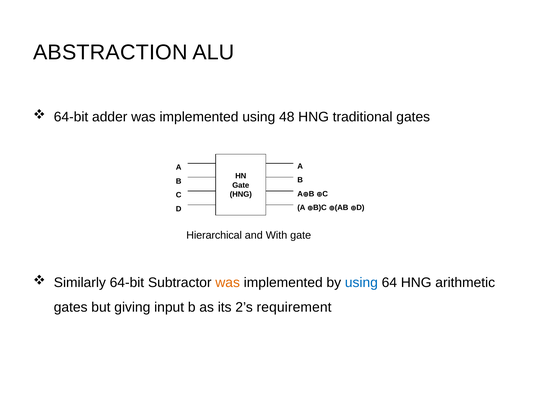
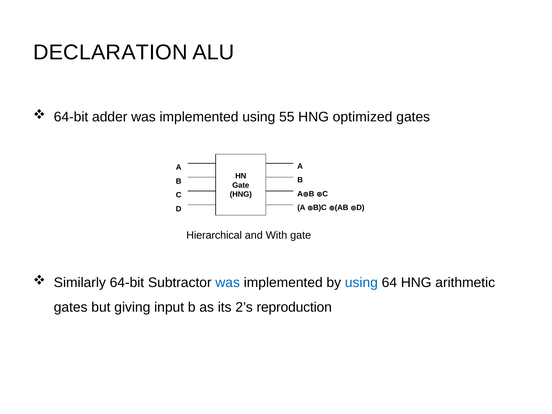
ABSTRACTION: ABSTRACTION -> DECLARATION
48: 48 -> 55
traditional: traditional -> optimized
was at (228, 282) colour: orange -> blue
requirement: requirement -> reproduction
